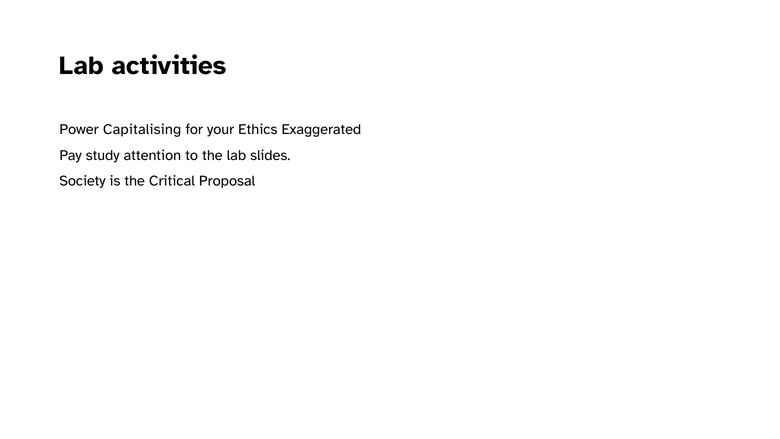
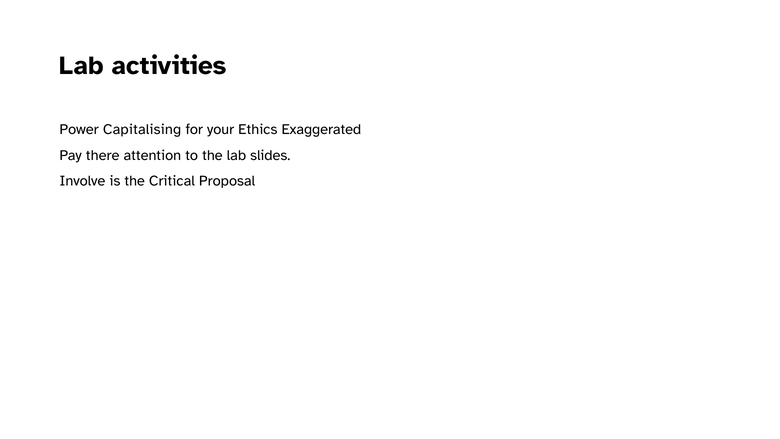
study: study -> there
Society: Society -> Involve
